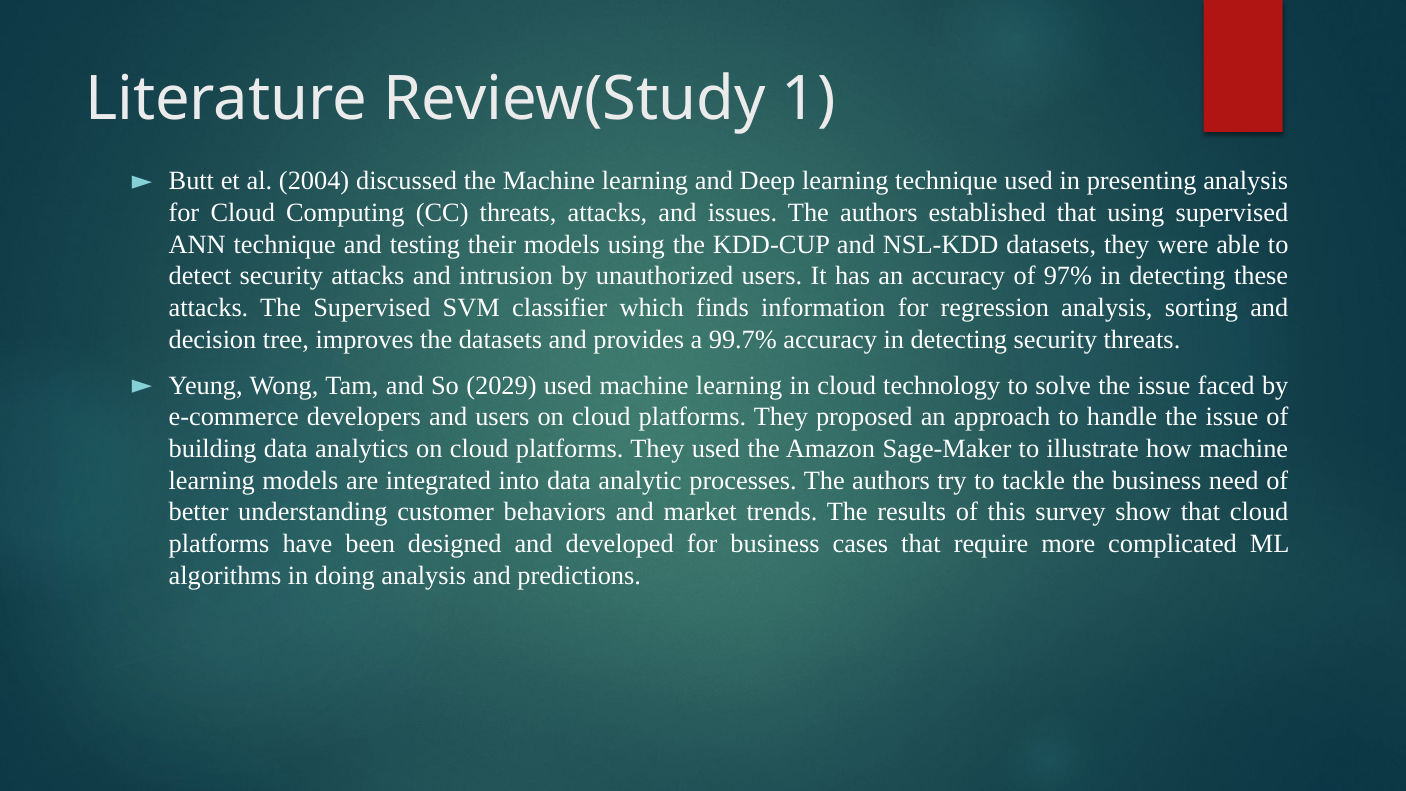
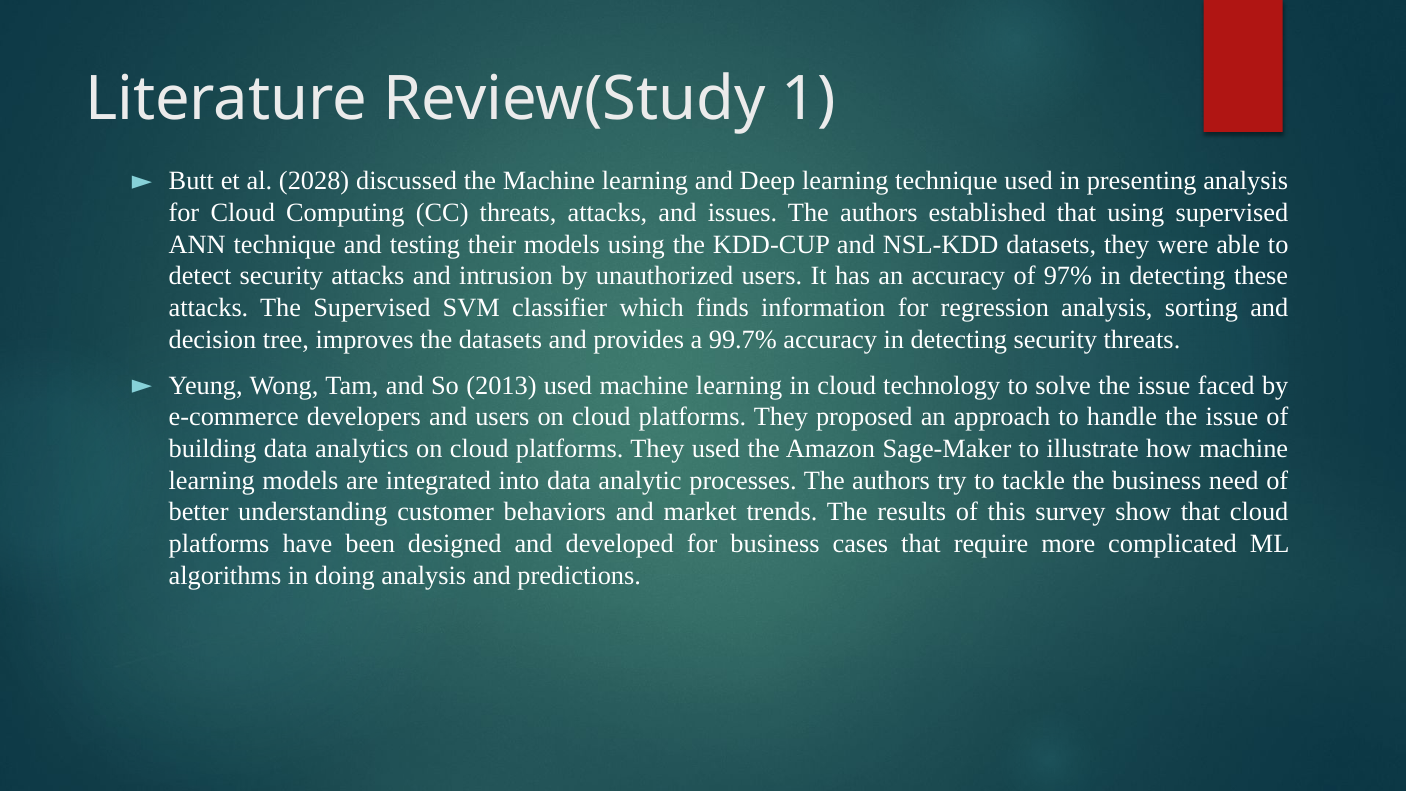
2004: 2004 -> 2028
2029: 2029 -> 2013
